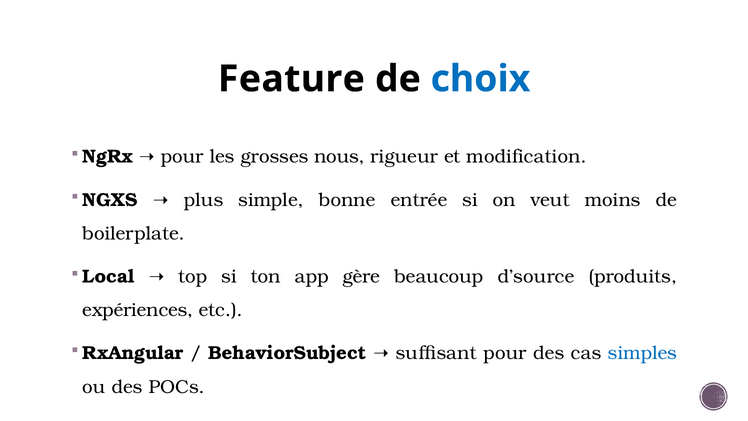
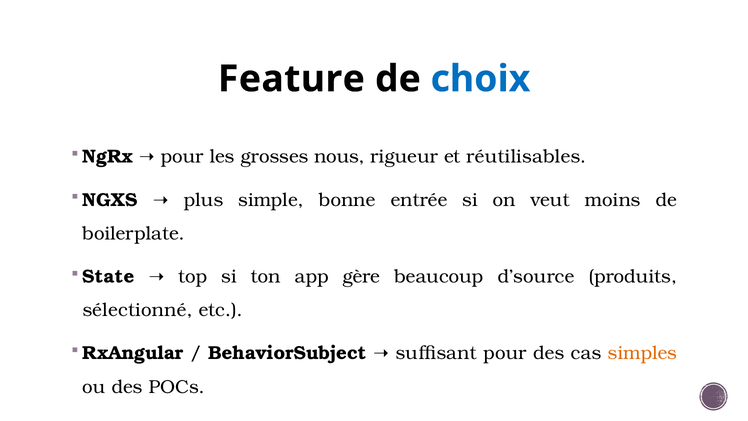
modification: modification -> réutilisables
Local: Local -> State
expériences: expériences -> sélectionné
simples colour: blue -> orange
